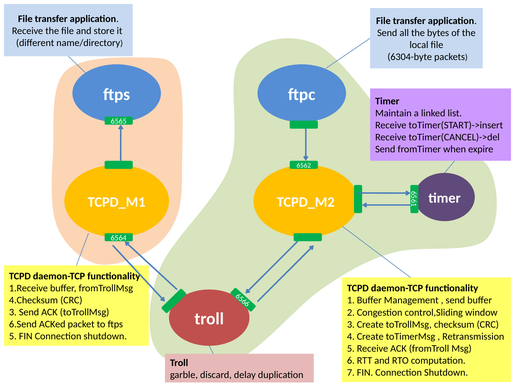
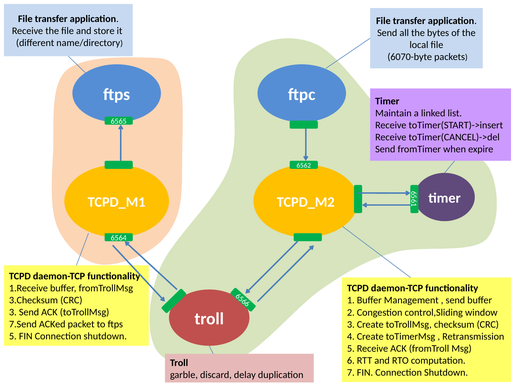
6304-byte: 6304-byte -> 6070-byte
4.Checksum: 4.Checksum -> 3.Checksum
6.Send: 6.Send -> 7.Send
